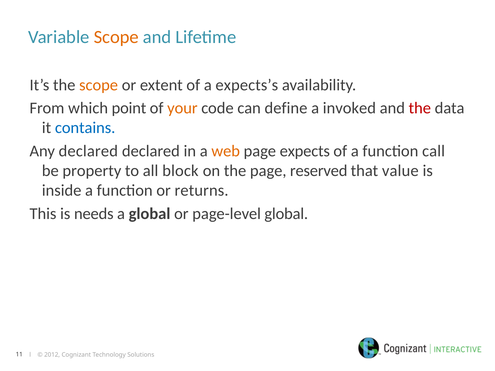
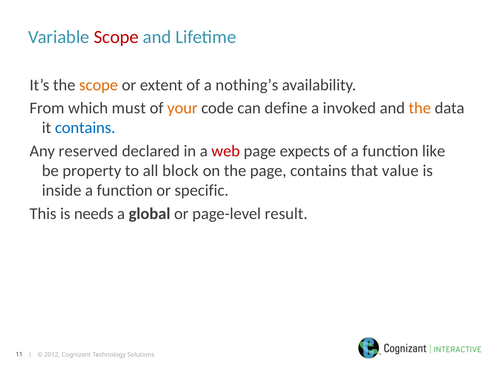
Scope at (116, 37) colour: orange -> red
expects’s: expects’s -> nothing’s
point: point -> must
the at (420, 108) colour: red -> orange
Any declared: declared -> reserved
web colour: orange -> red
call: call -> like
page reserved: reserved -> contains
returns: returns -> specific
page-level global: global -> result
